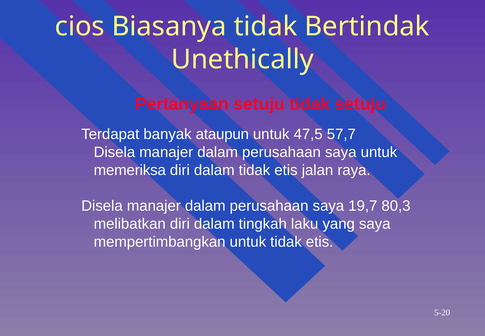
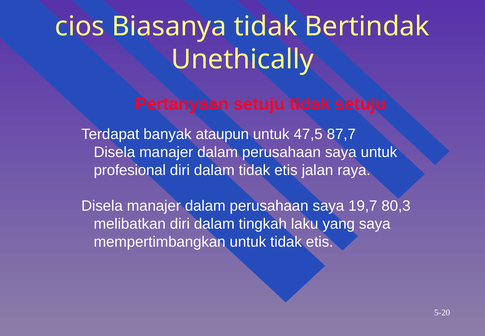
57,7: 57,7 -> 87,7
memeriksa: memeriksa -> profesional
